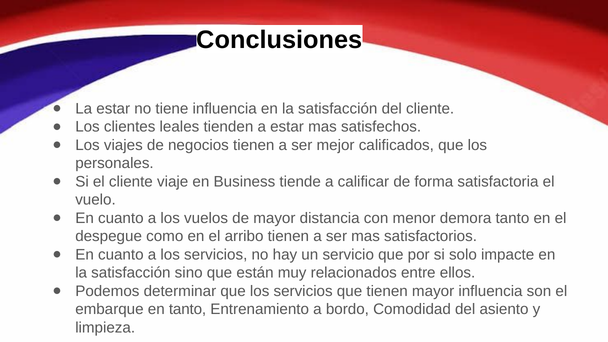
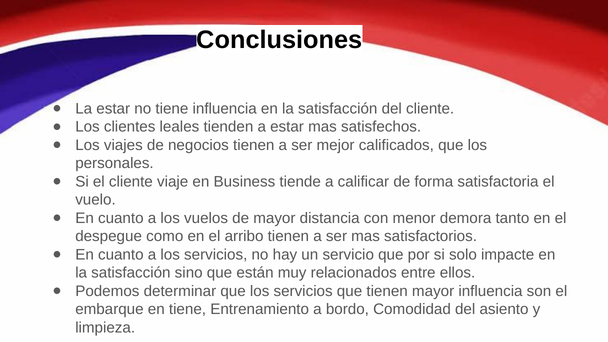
en tanto: tanto -> tiene
